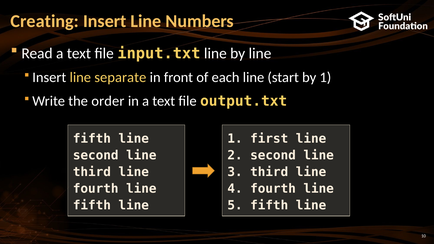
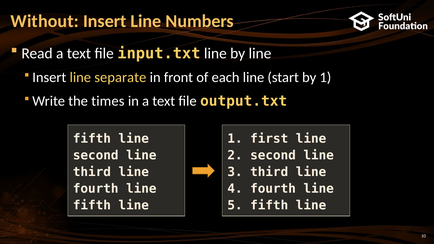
Creating: Creating -> Without
order: order -> times
